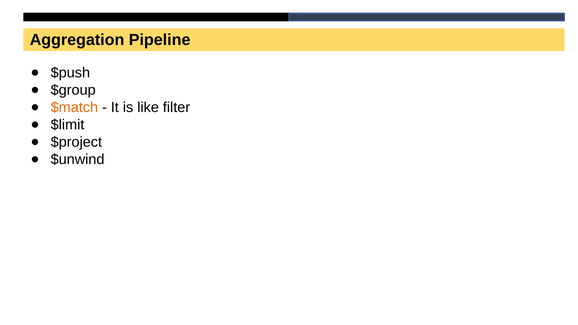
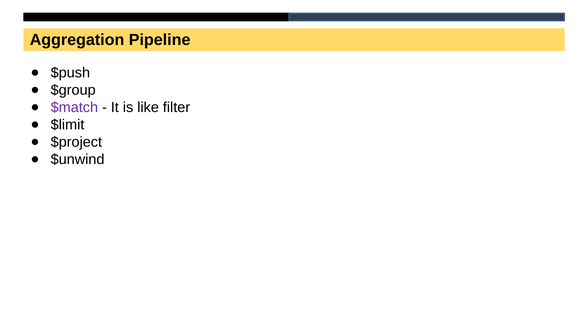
$match colour: orange -> purple
